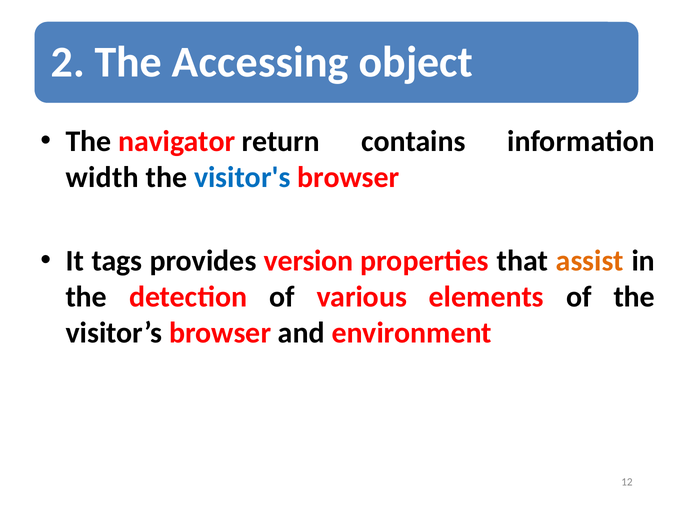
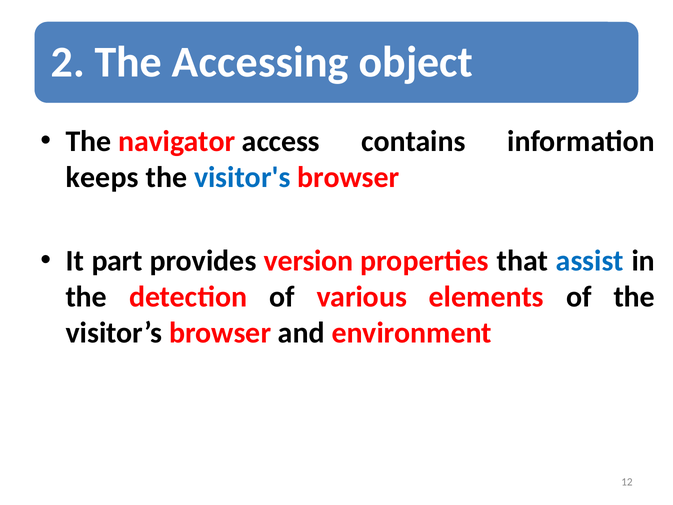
return: return -> access
width: width -> keeps
tags: tags -> part
assist colour: orange -> blue
